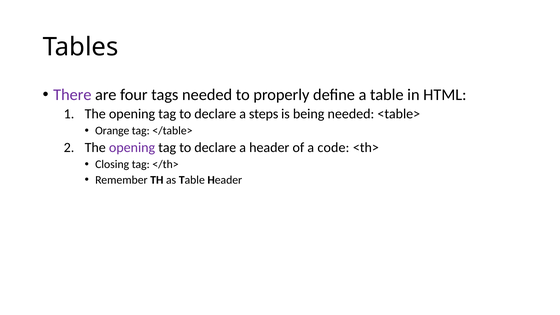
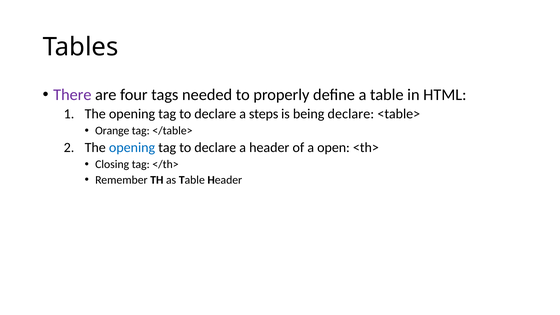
being needed: needed -> declare
opening at (132, 148) colour: purple -> blue
code: code -> open
